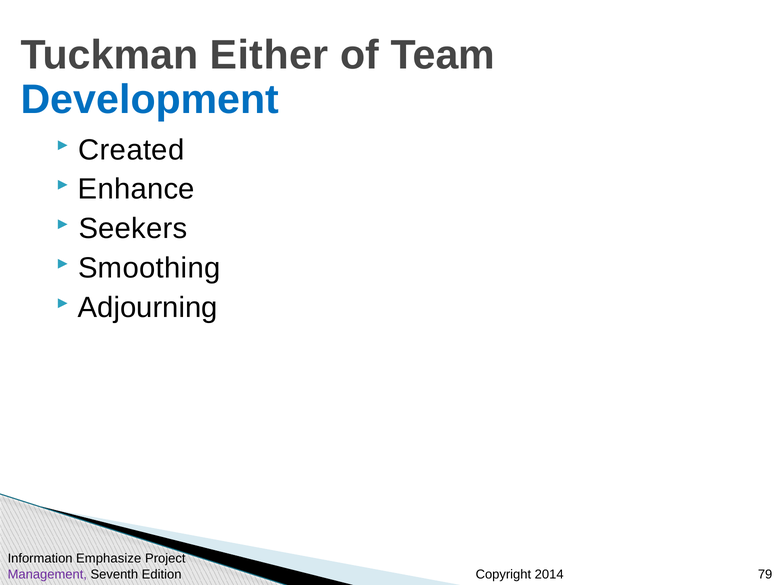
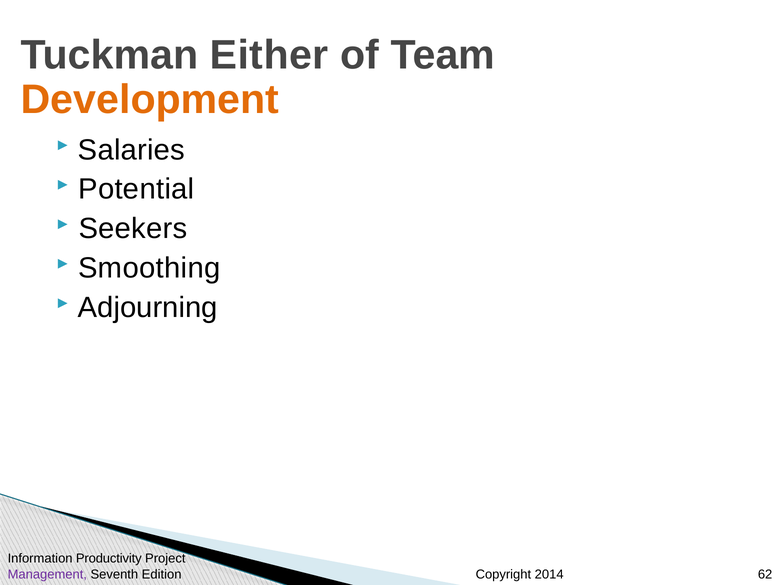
Development colour: blue -> orange
Created: Created -> Salaries
Enhance: Enhance -> Potential
Emphasize: Emphasize -> Productivity
79: 79 -> 62
